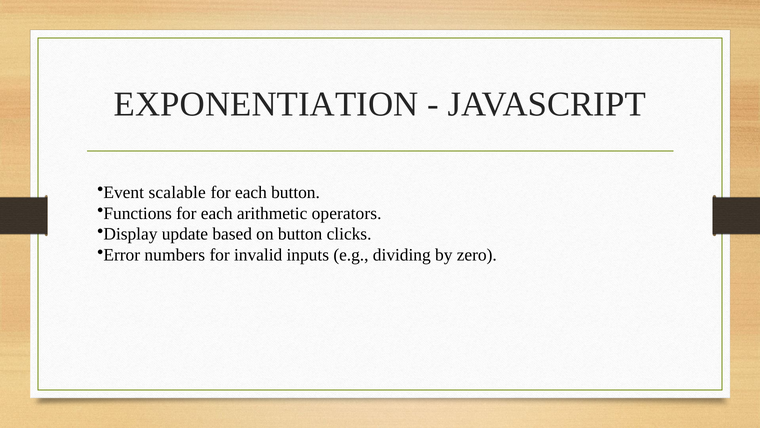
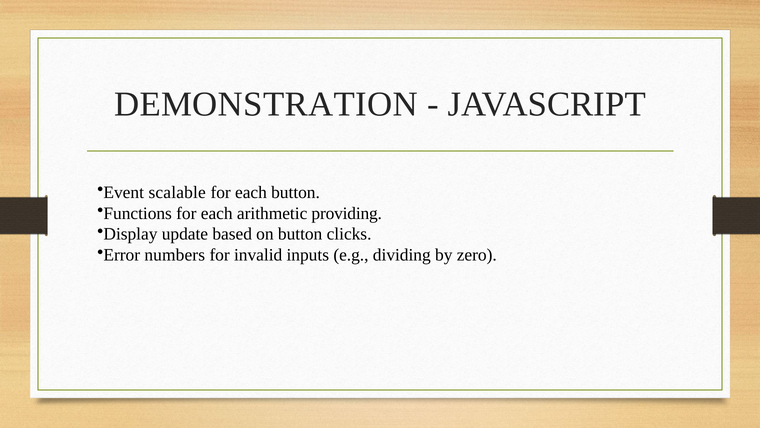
EXPONENTIATION: EXPONENTIATION -> DEMONSTRATION
operators: operators -> providing
